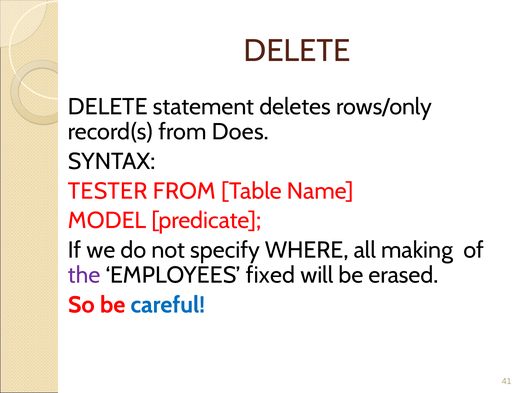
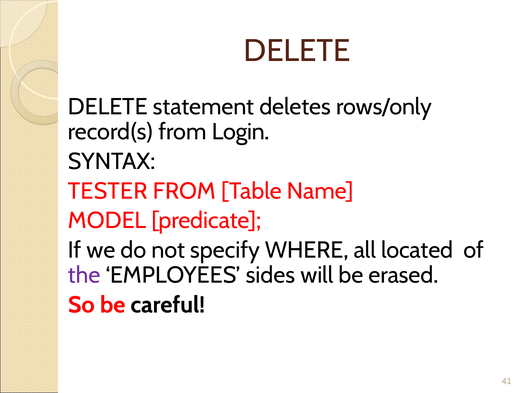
Does: Does -> Login
making: making -> located
fixed: fixed -> sides
careful colour: blue -> black
